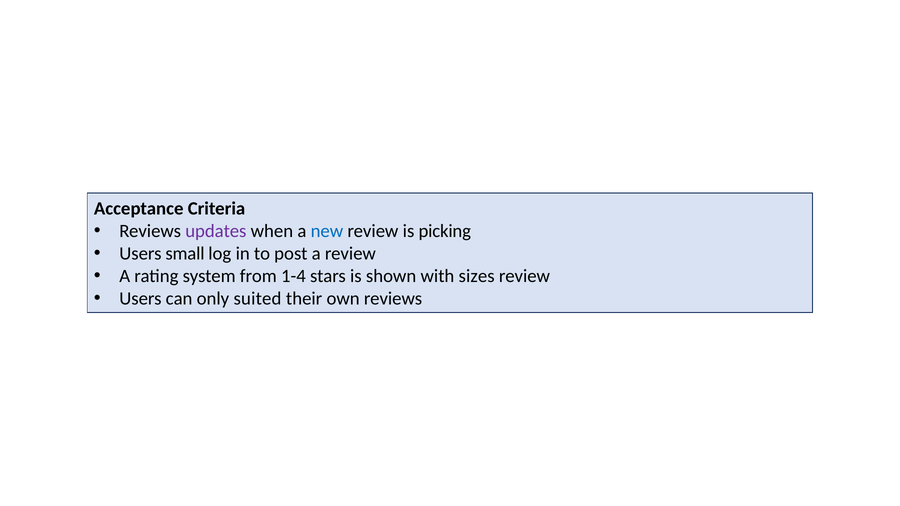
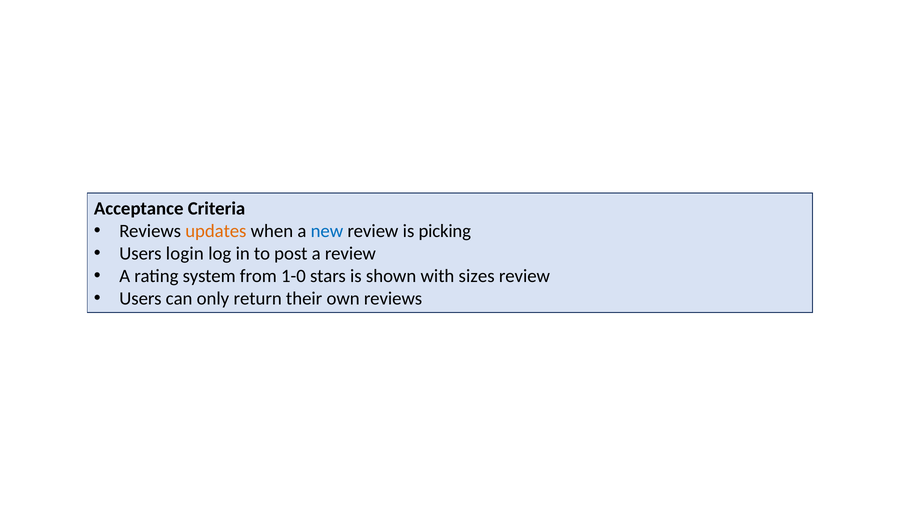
updates colour: purple -> orange
small: small -> login
1-4: 1-4 -> 1-0
suited: suited -> return
